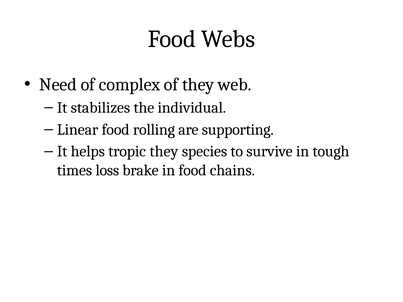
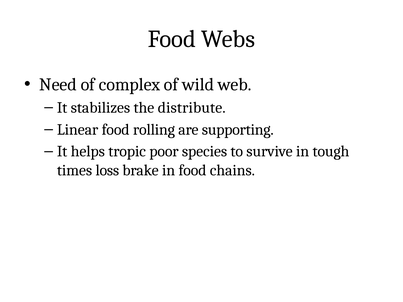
of they: they -> wild
individual: individual -> distribute
tropic they: they -> poor
